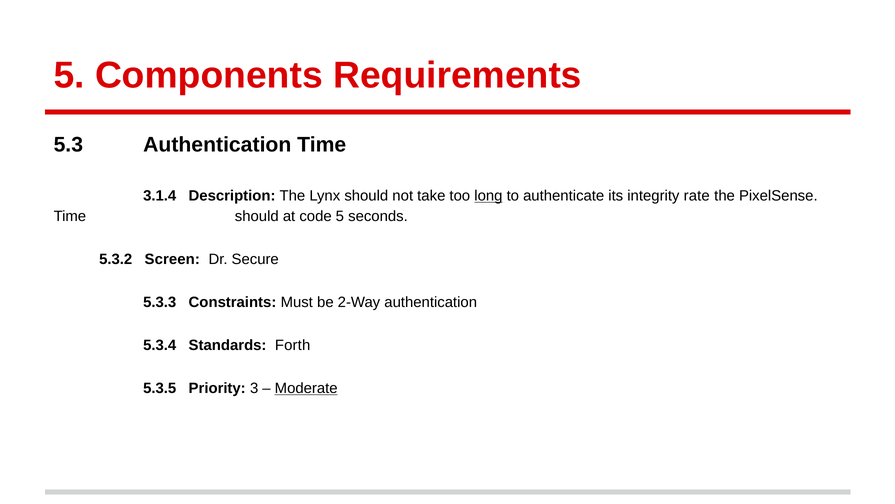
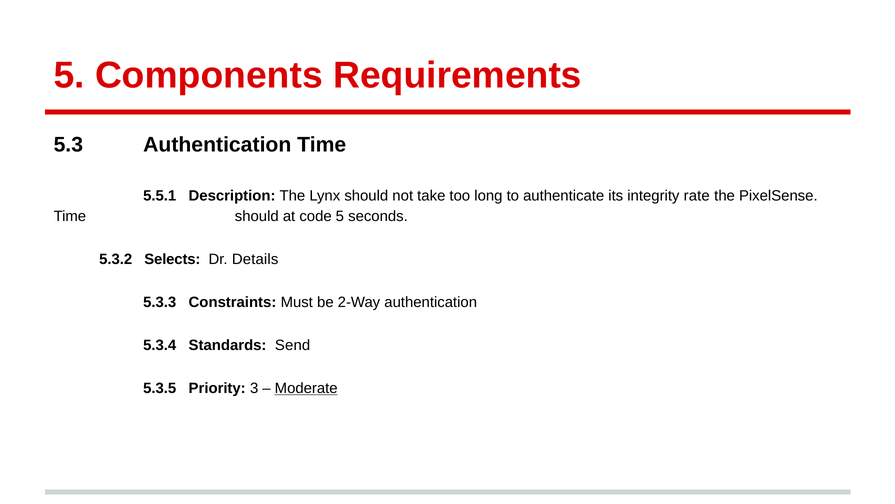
3.1.4: 3.1.4 -> 5.5.1
long underline: present -> none
Screen: Screen -> Selects
Secure: Secure -> Details
Forth: Forth -> Send
